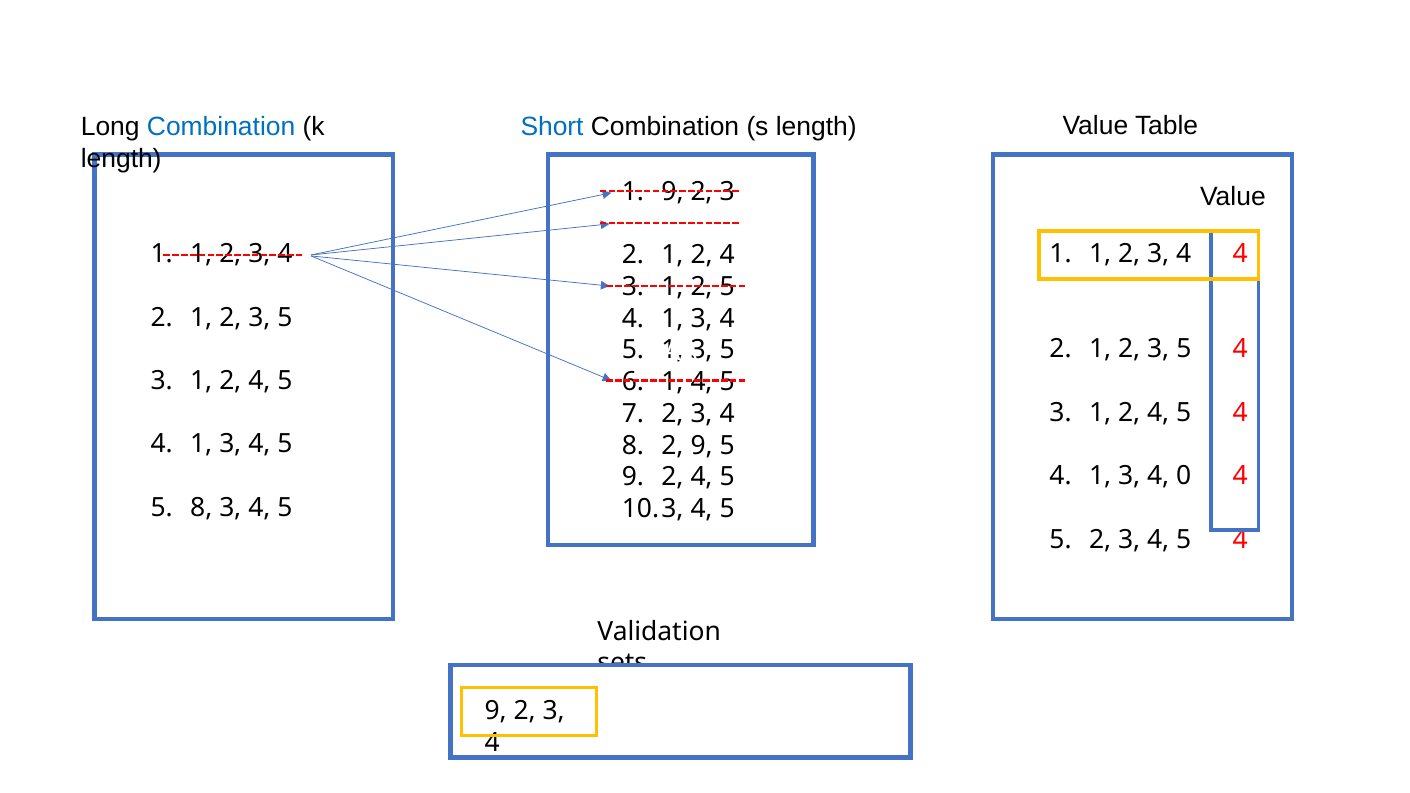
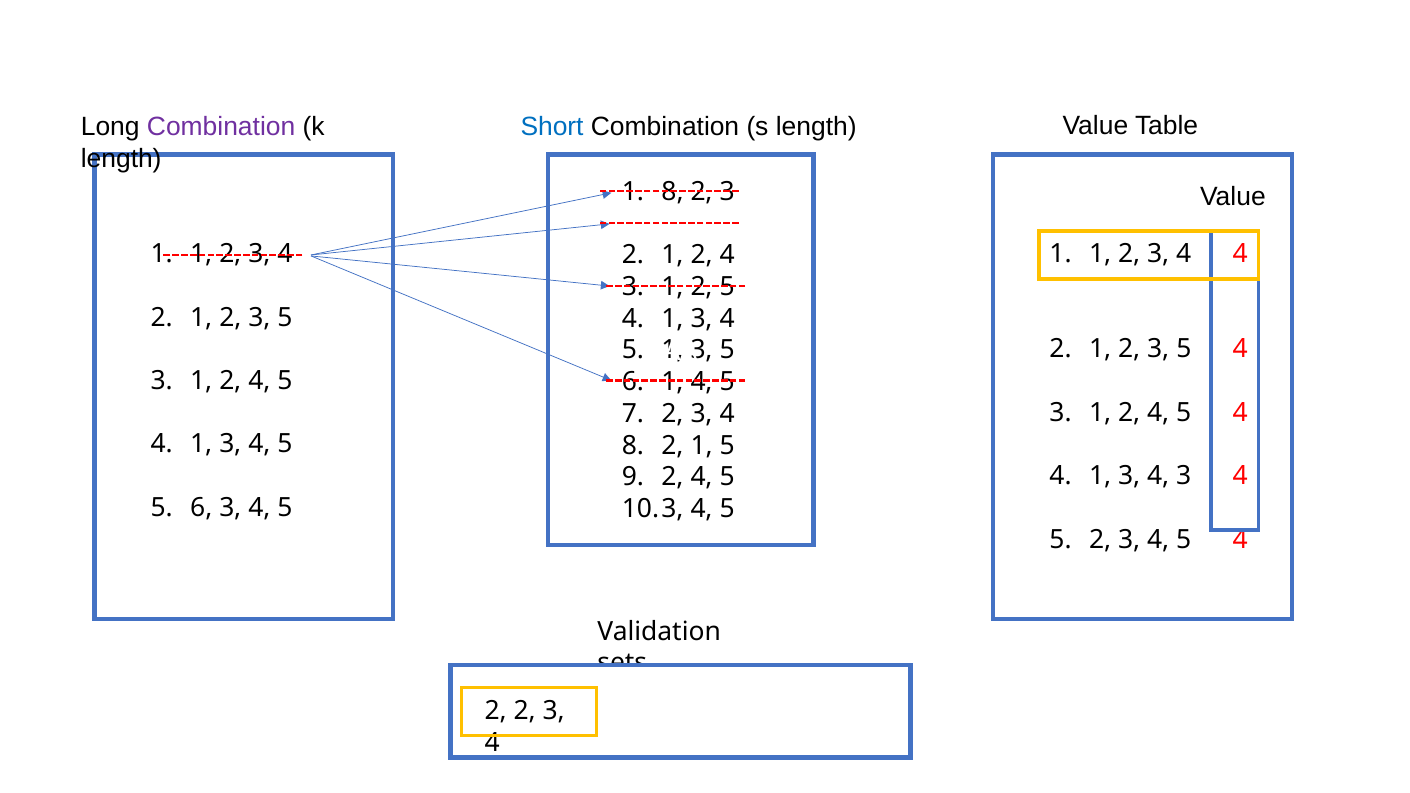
Combination at (221, 127) colour: blue -> purple
1 9: 9 -> 8
9 at (702, 445): 9 -> 1
3 4 0: 0 -> 3
8 at (201, 508): 8 -> 6
9 at (496, 711): 9 -> 2
